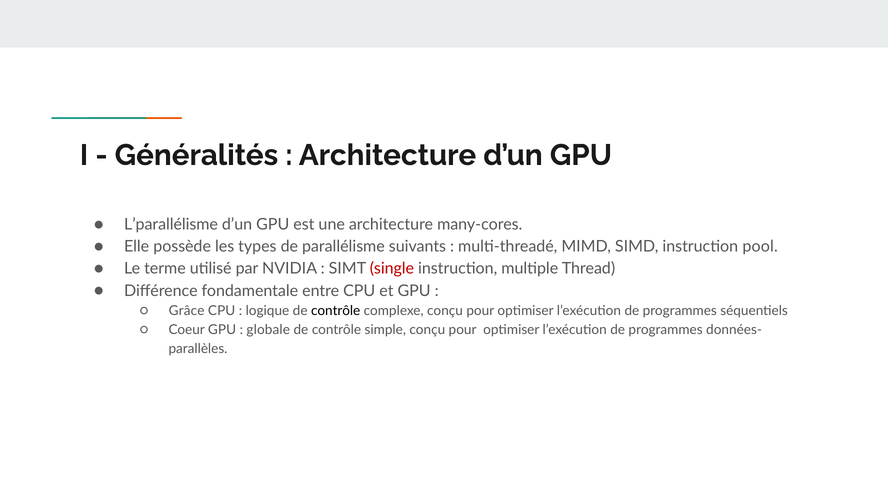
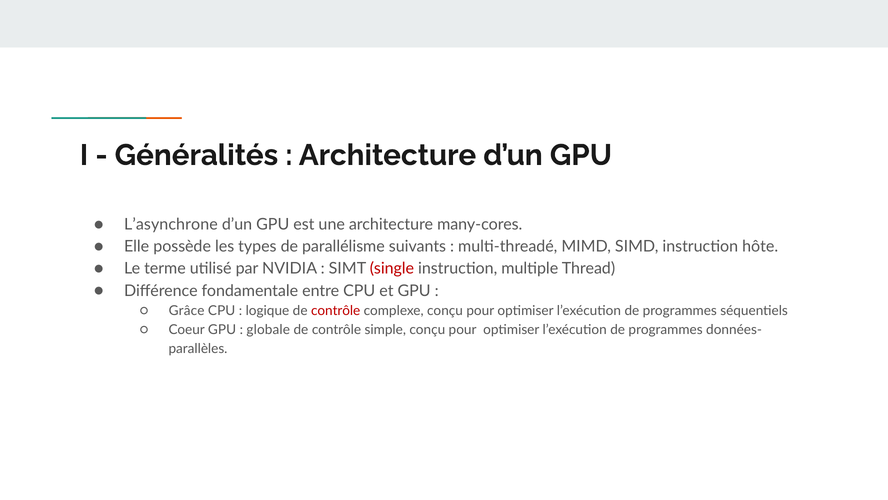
L’parallélisme: L’parallélisme -> L’asynchrone
pool: pool -> hôte
contrôle at (336, 311) colour: black -> red
